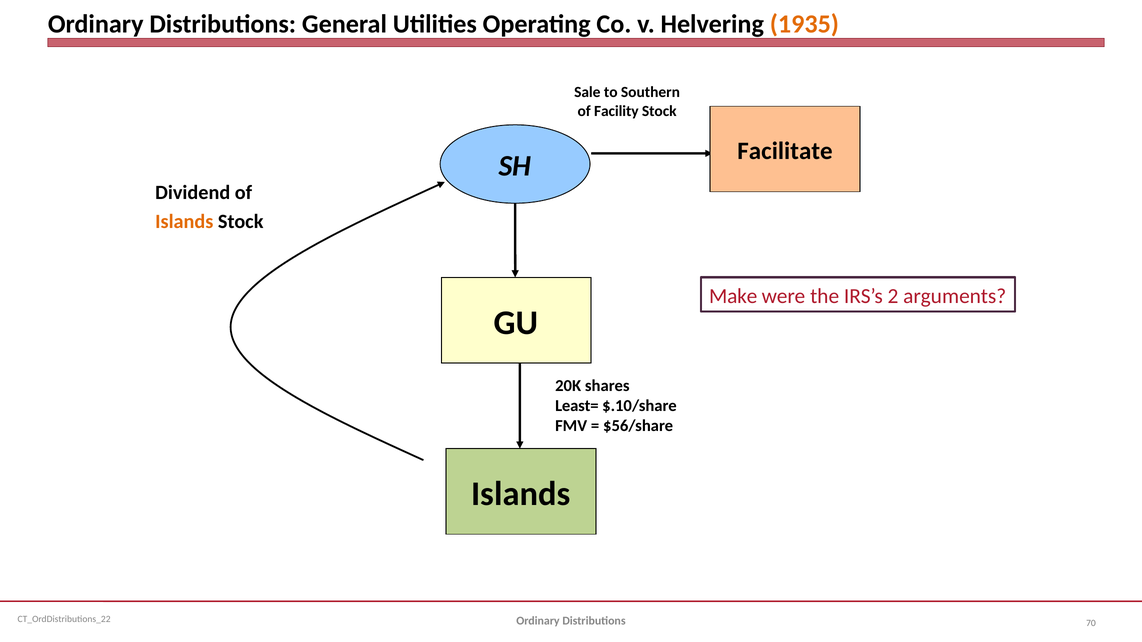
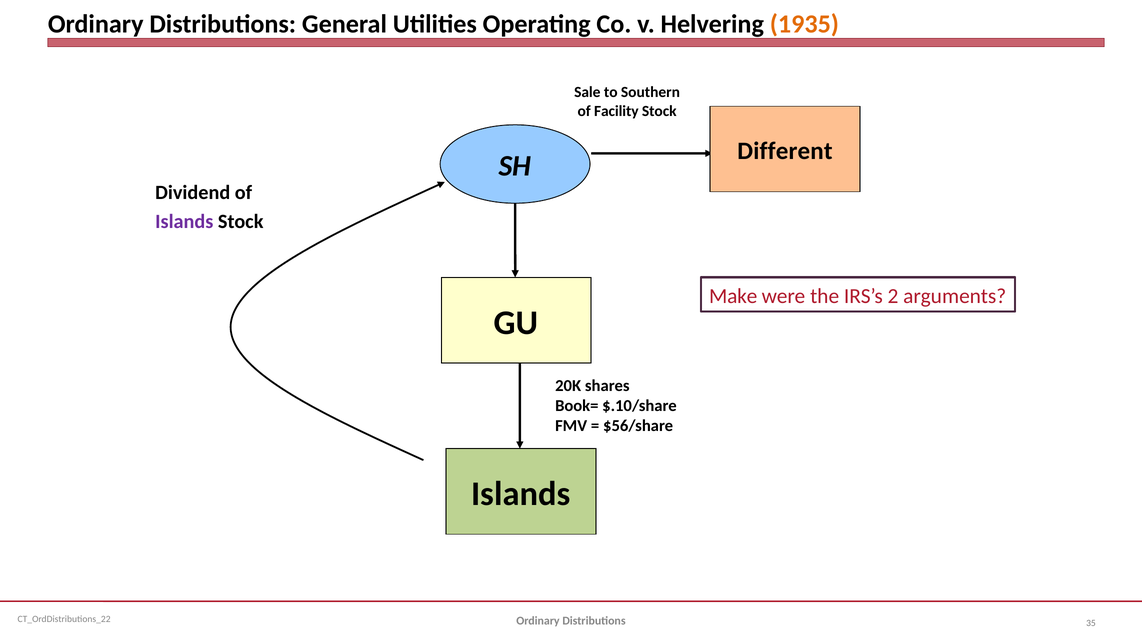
Facilitate: Facilitate -> Different
Islands at (184, 222) colour: orange -> purple
Least=: Least= -> Book=
70: 70 -> 35
